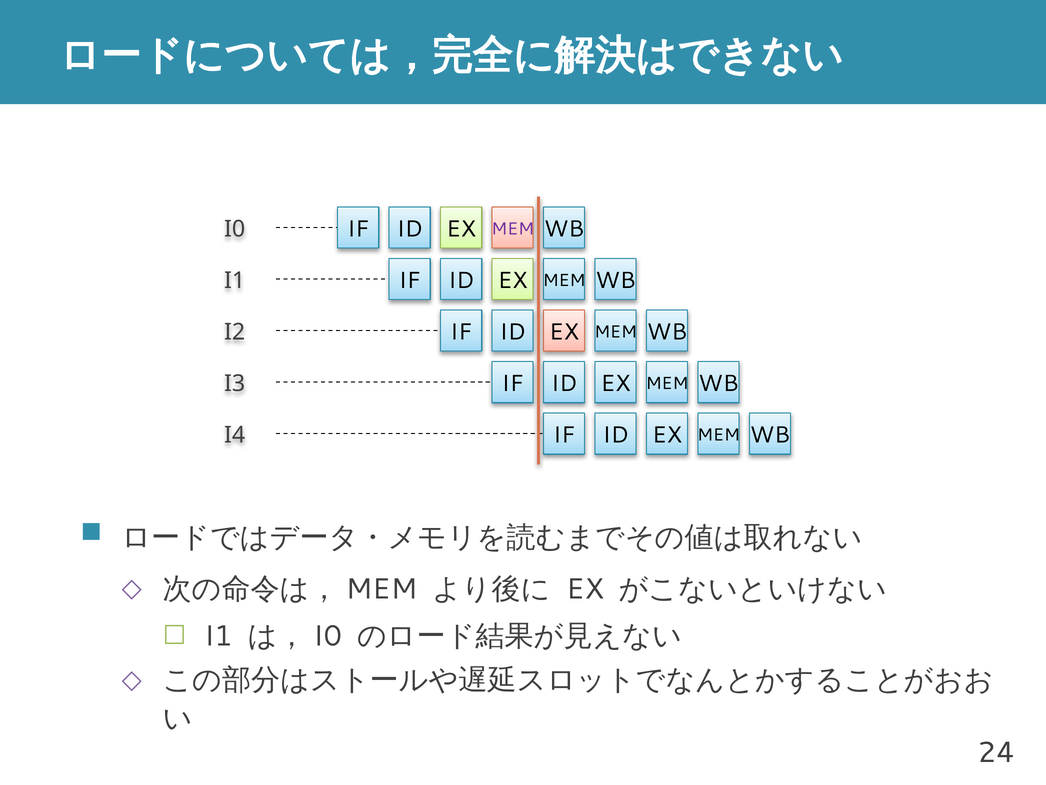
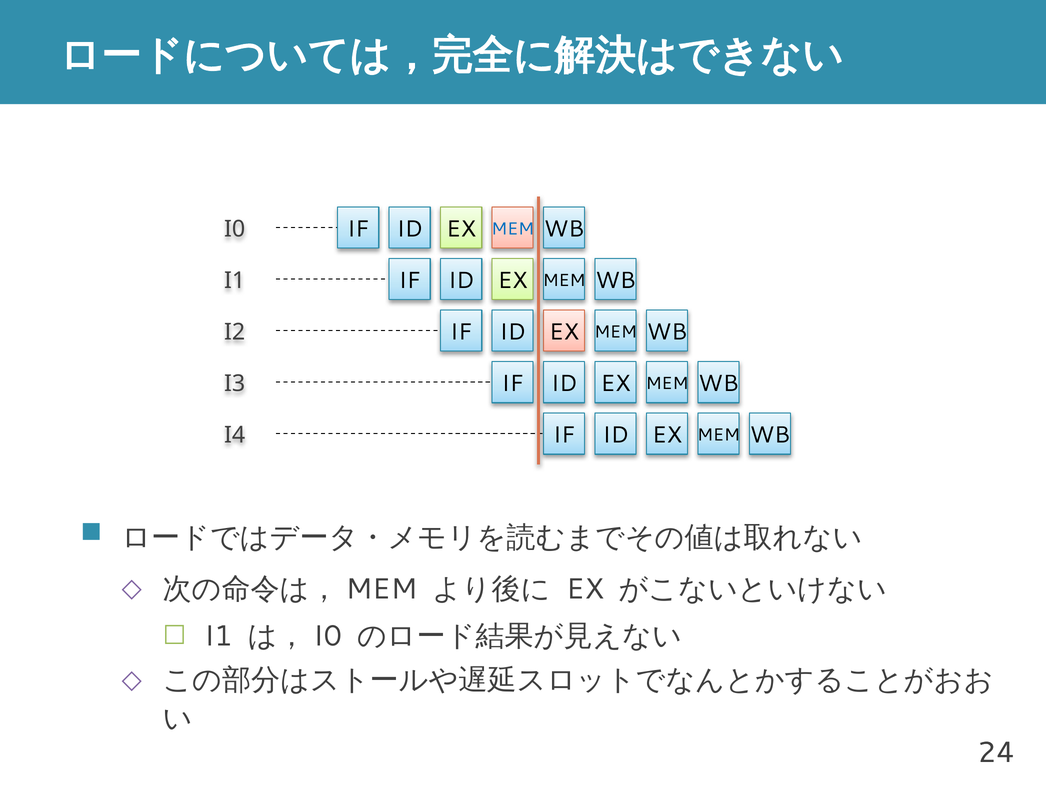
MEM at (513, 229) colour: purple -> blue
